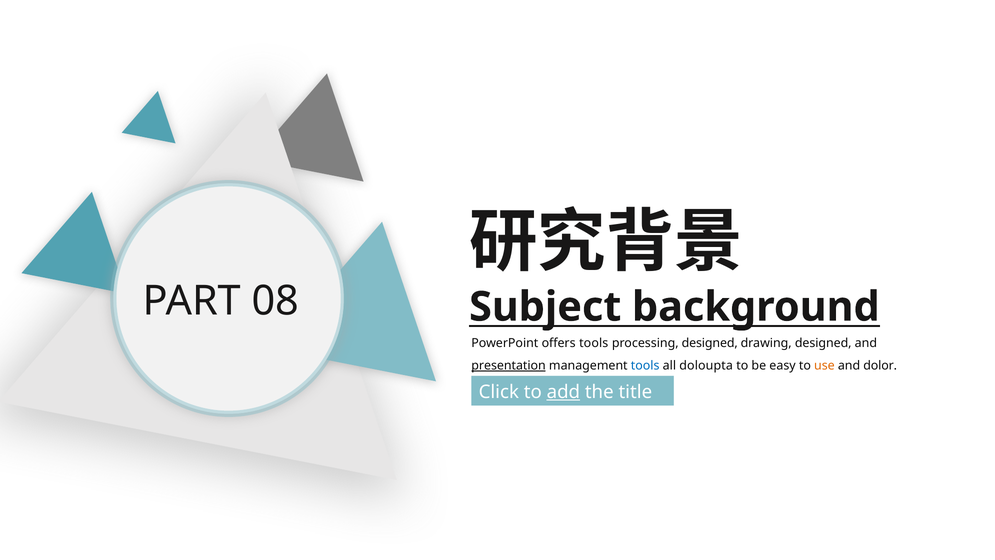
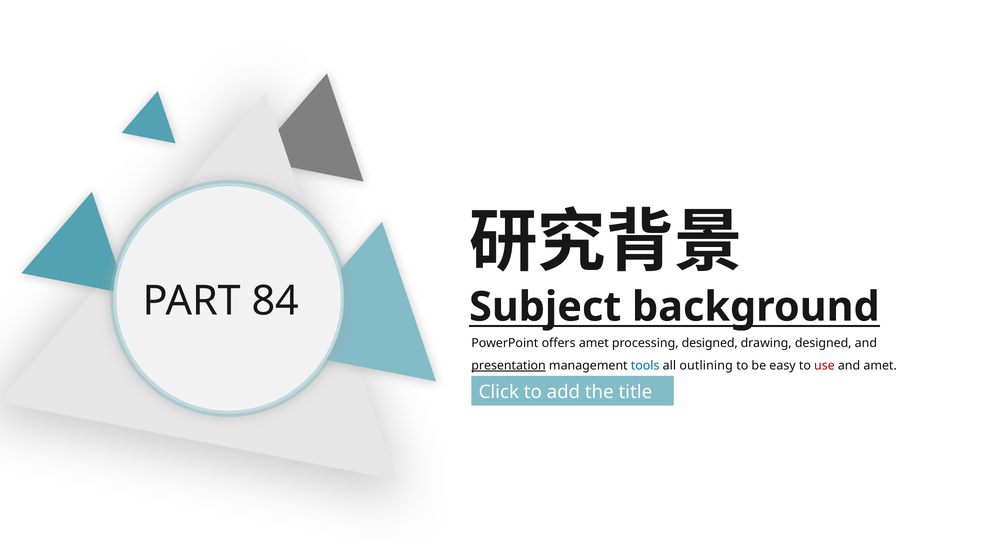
08: 08 -> 84
offers tools: tools -> amet
doloupta: doloupta -> outlining
use colour: orange -> red
and dolor: dolor -> amet
add underline: present -> none
